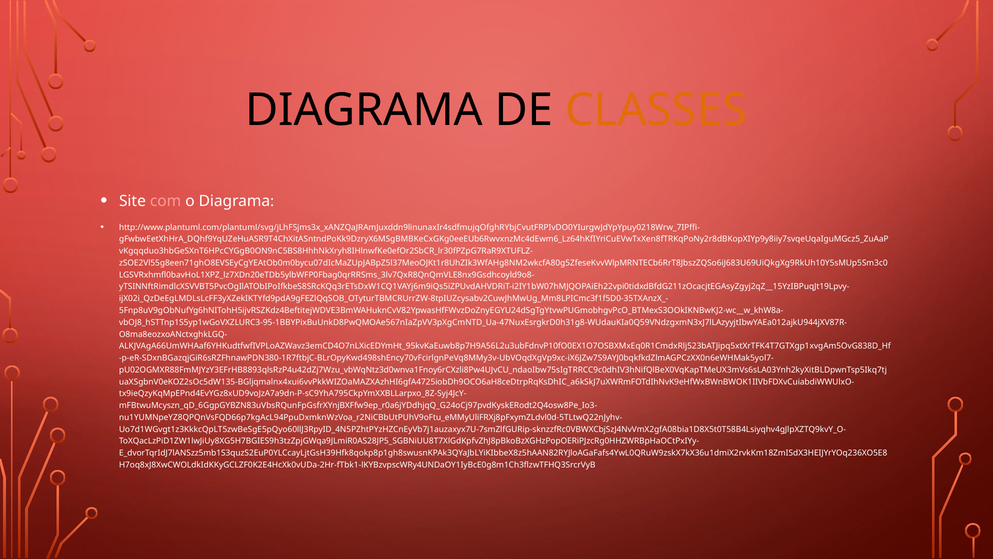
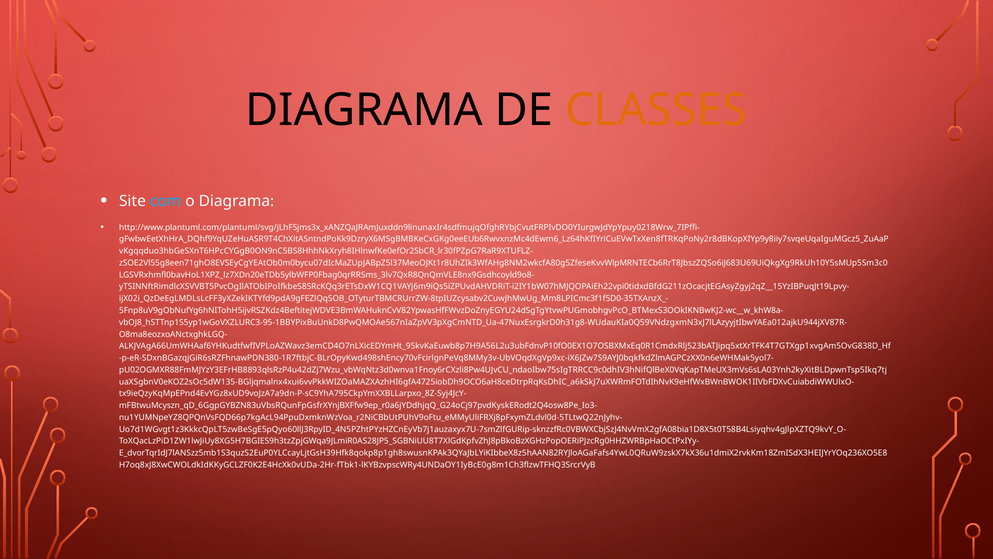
com colour: pink -> light blue
